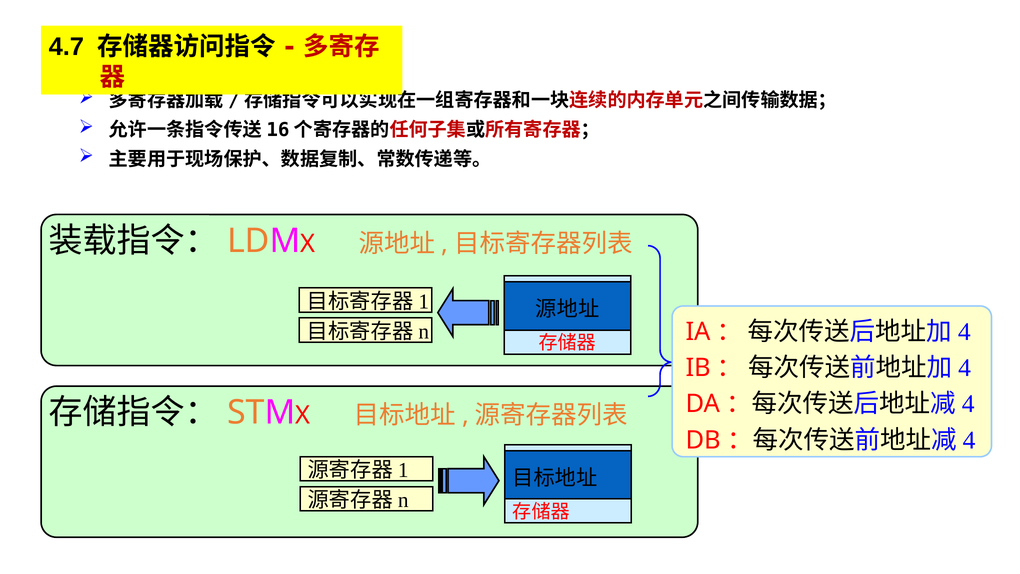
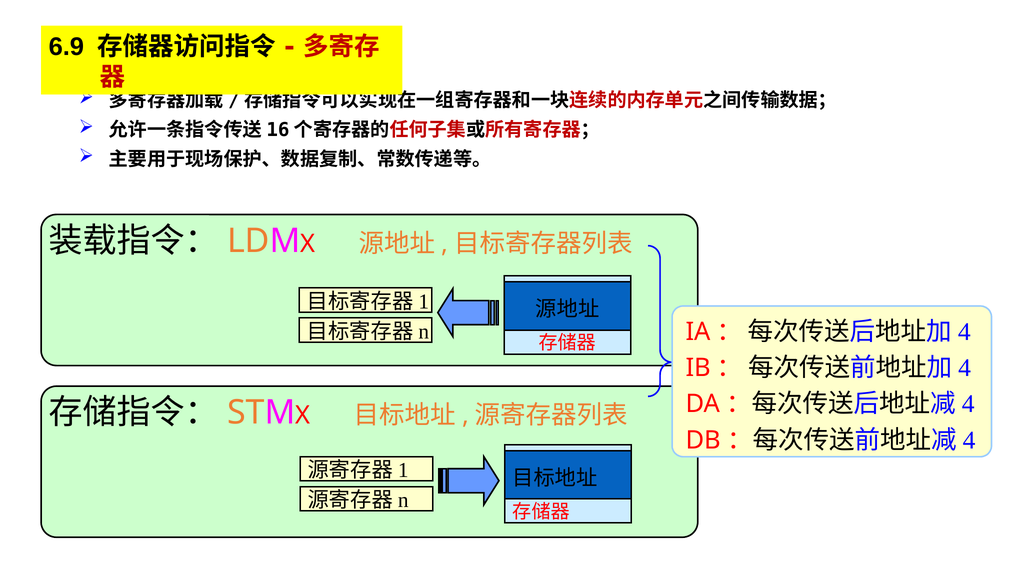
4.7: 4.7 -> 6.9
